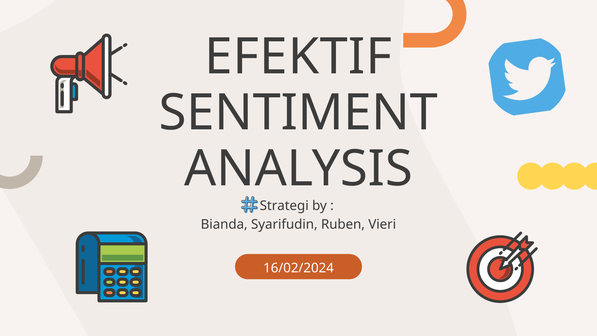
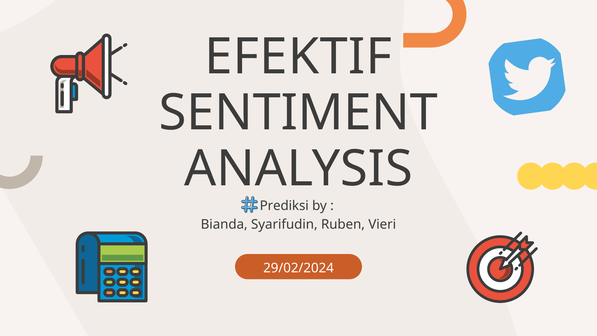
Strategi: Strategi -> Prediksi
16/02/2024: 16/02/2024 -> 29/02/2024
